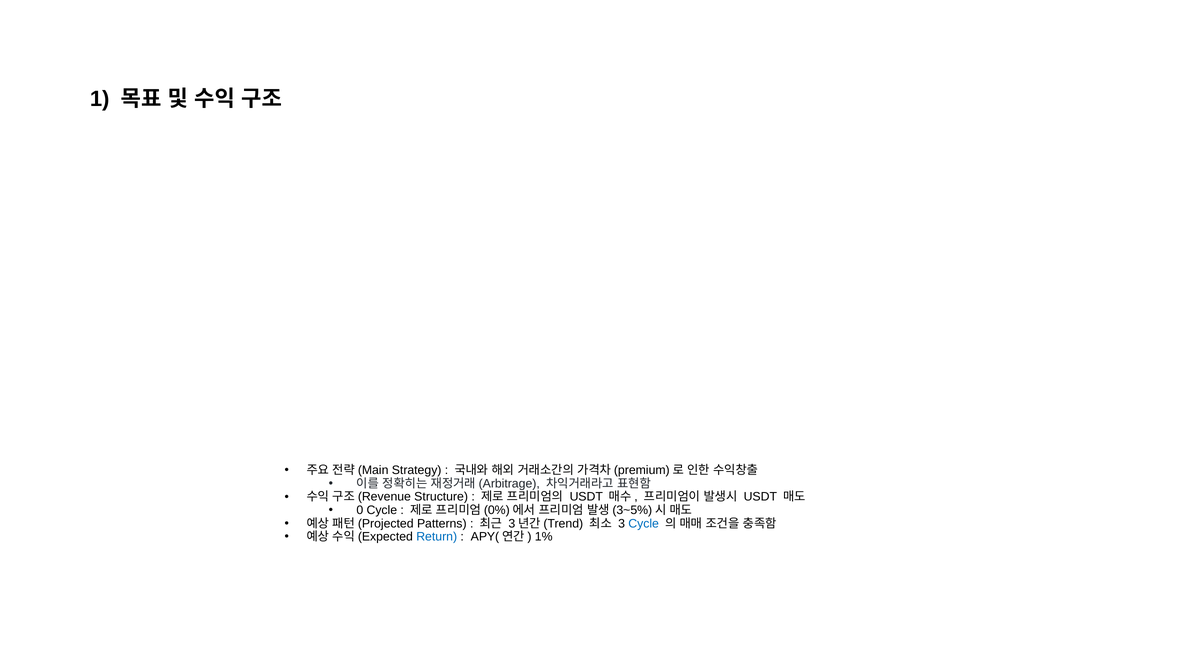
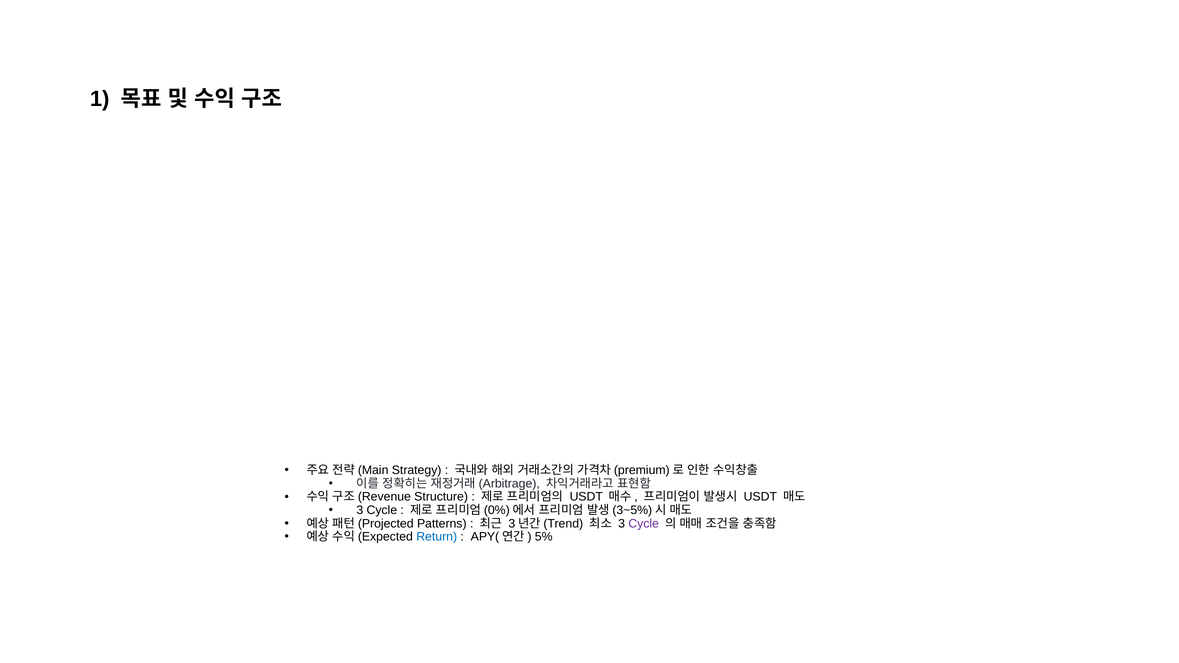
0 at (360, 510): 0 -> 3
Cycle at (644, 524) colour: blue -> purple
1%: 1% -> 5%
